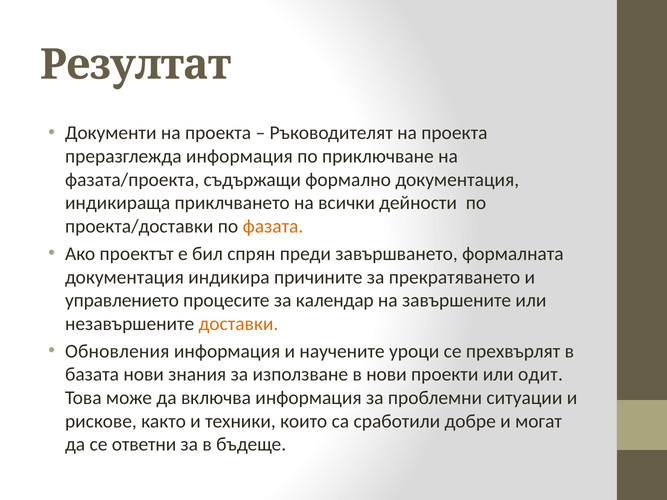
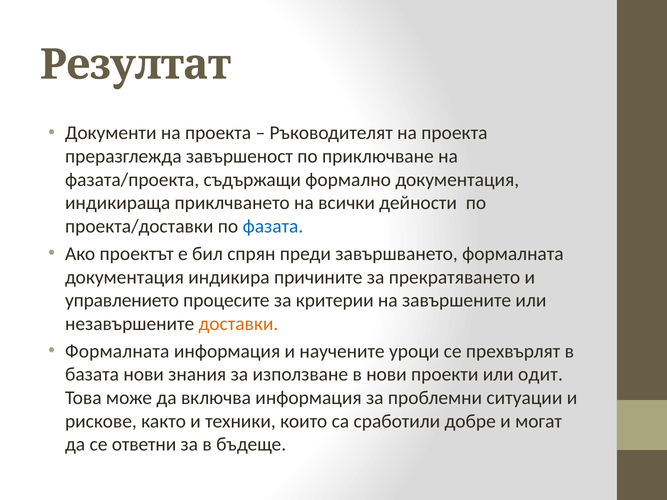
преразглежда информация: информация -> завършеност
фазата colour: orange -> blue
календар: календар -> критерии
Обновления at (117, 351): Обновления -> Формалната
